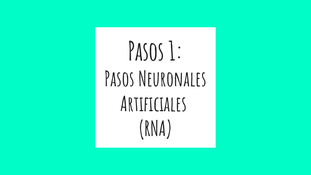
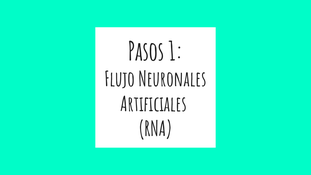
Pasos at (119, 80): Pasos -> Flujo
